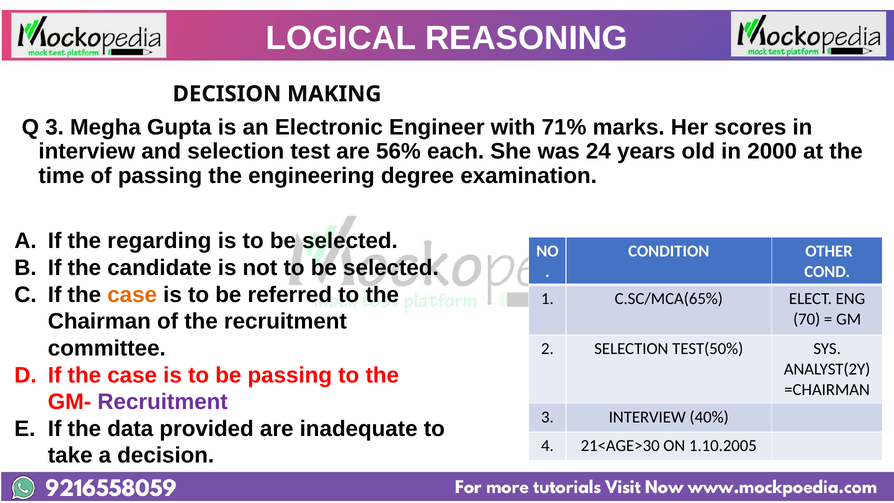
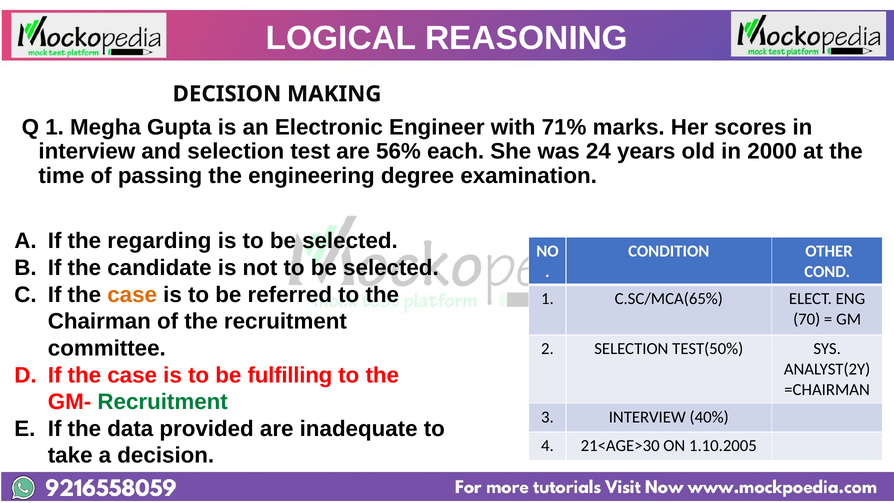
Q 3: 3 -> 1
be passing: passing -> fulfilling
Recruitment at (163, 402) colour: purple -> green
